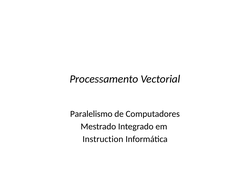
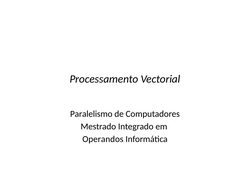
Instruction: Instruction -> Operandos
